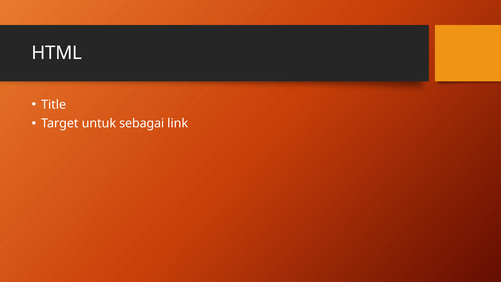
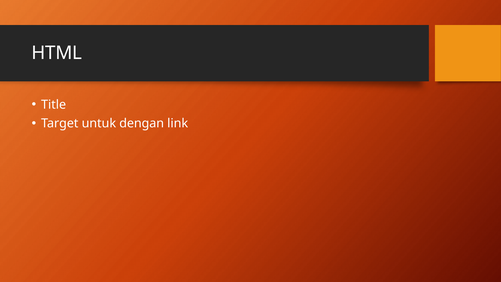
sebagai: sebagai -> dengan
